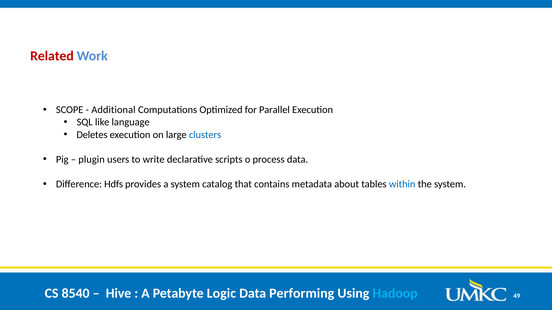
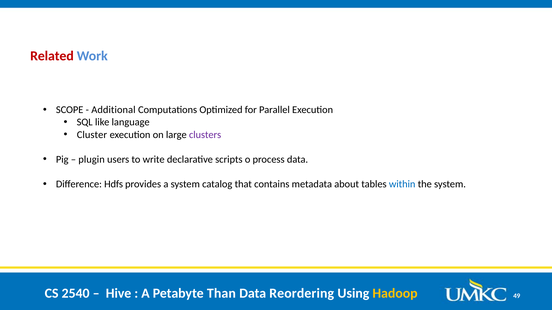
Deletes: Deletes -> Cluster
clusters colour: blue -> purple
8540: 8540 -> 2540
Logic: Logic -> Than
Performing: Performing -> Reordering
Hadoop colour: light blue -> yellow
